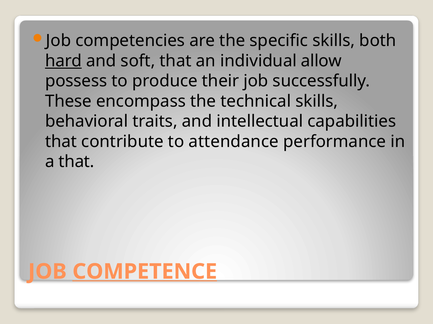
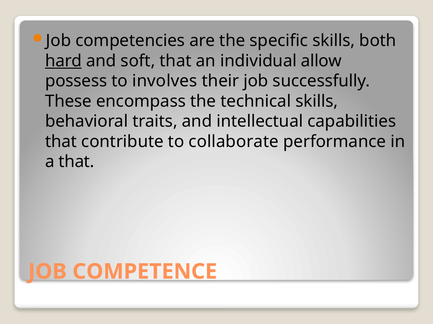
produce: produce -> involves
attendance: attendance -> collaborate
COMPETENCE underline: present -> none
